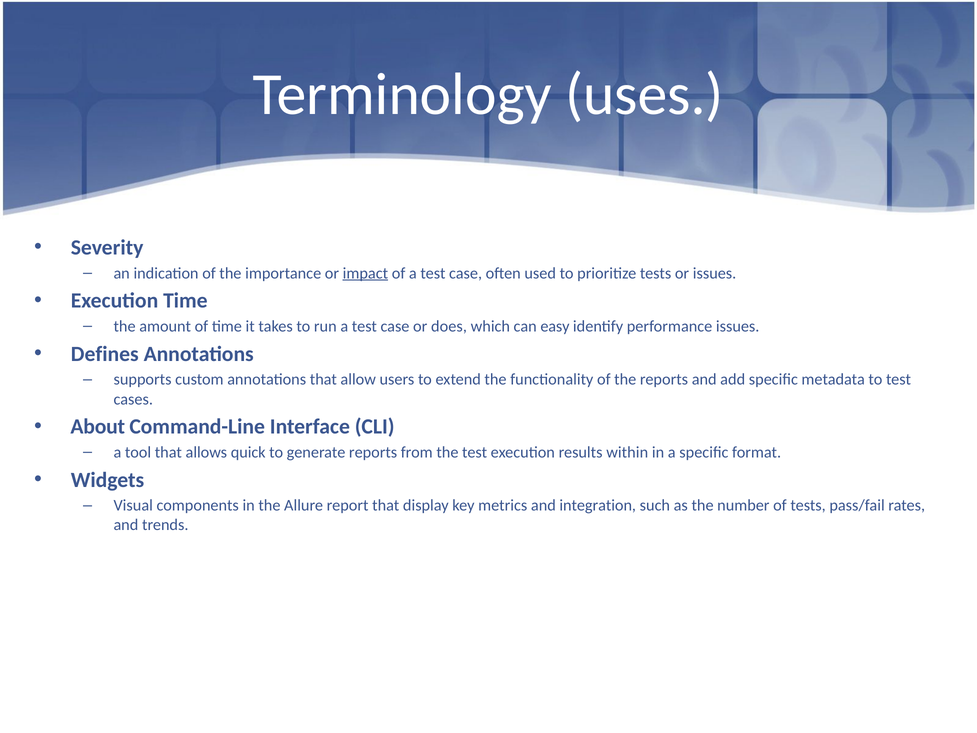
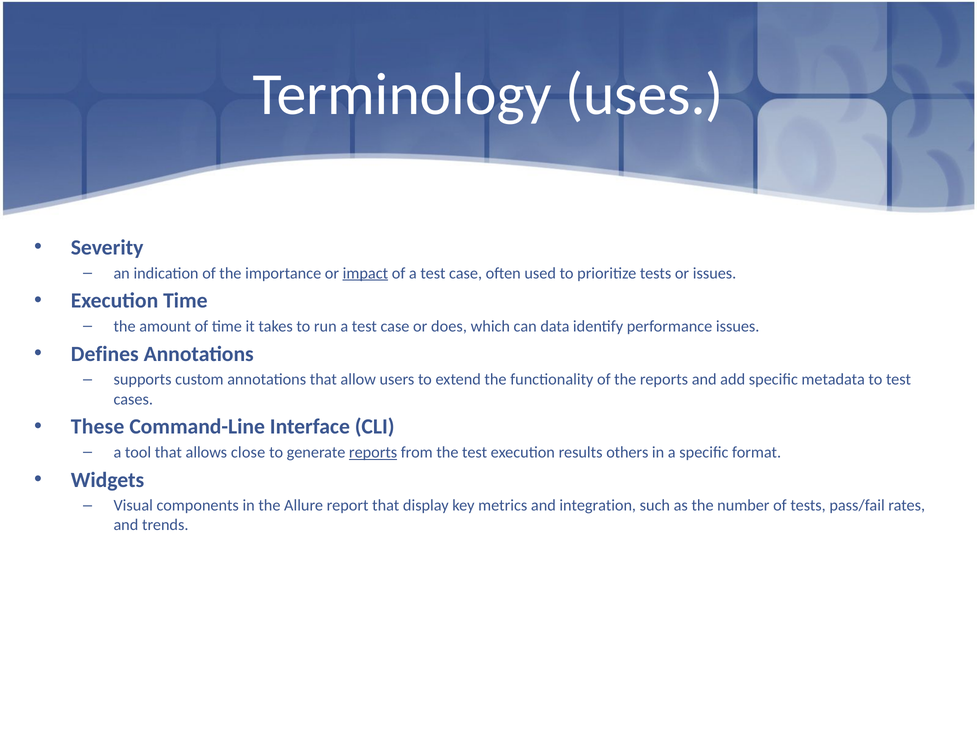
easy: easy -> data
About: About -> These
quick: quick -> close
reports at (373, 452) underline: none -> present
within: within -> others
